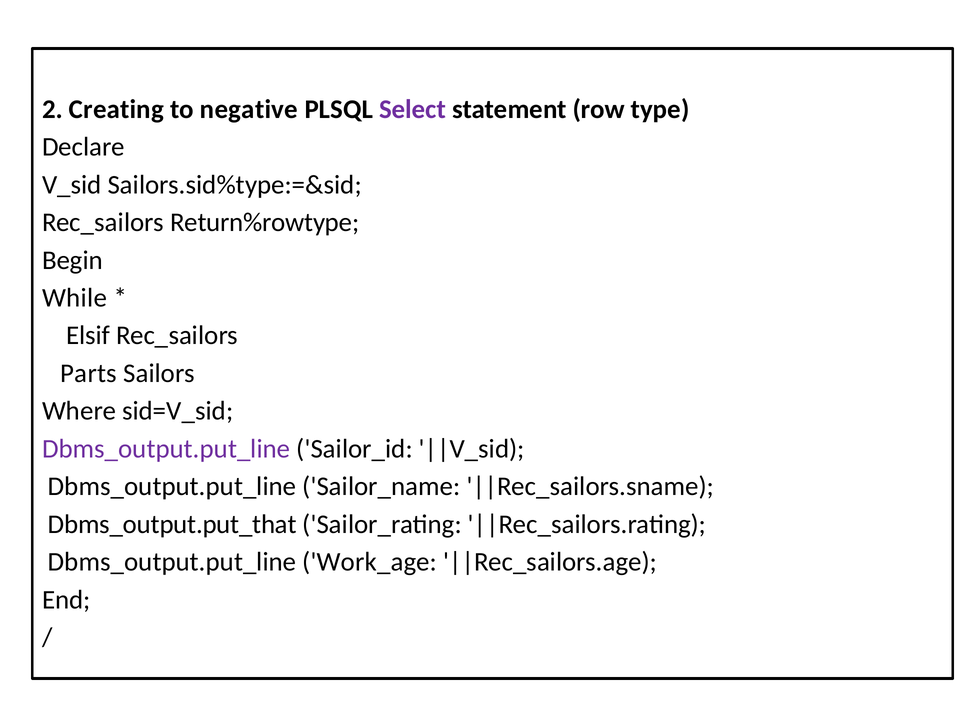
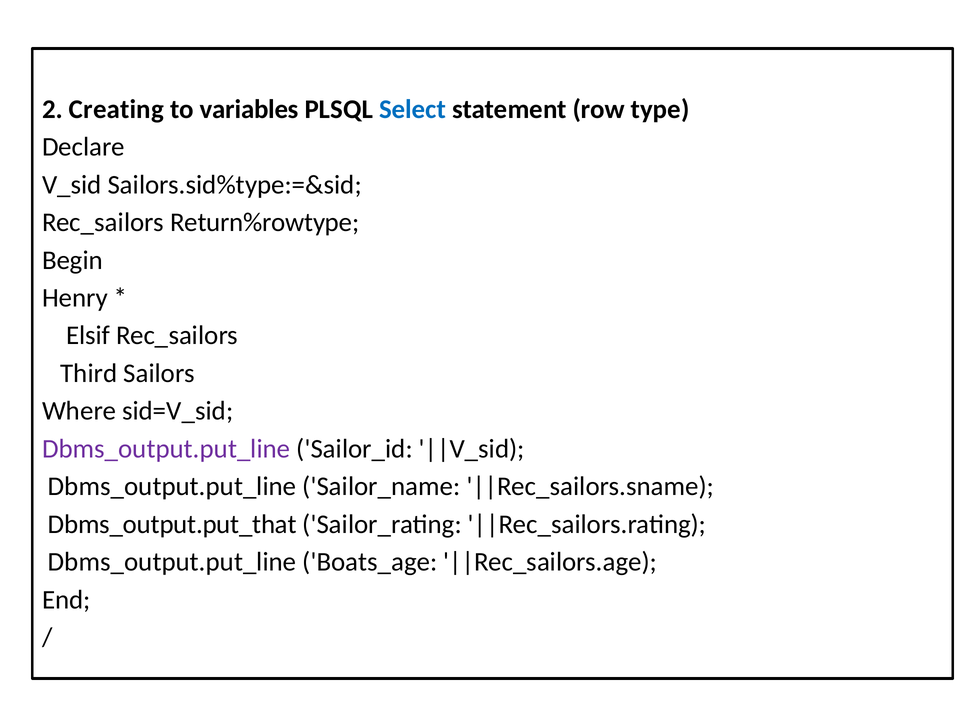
negative: negative -> variables
Select colour: purple -> blue
While: While -> Henry
Parts: Parts -> Third
Work_age: Work_age -> Boats_age
